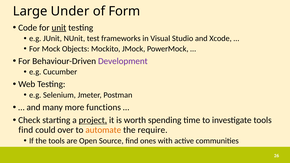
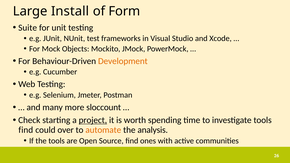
Under: Under -> Install
Code: Code -> Suite
unit underline: present -> none
Development colour: purple -> orange
functions: functions -> sloccount
require: require -> analysis
